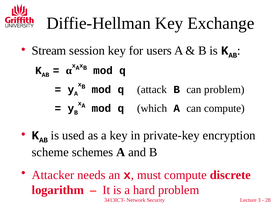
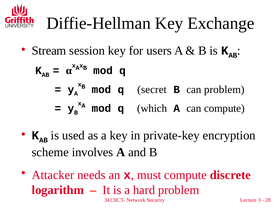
attack: attack -> secret
schemes: schemes -> involves
